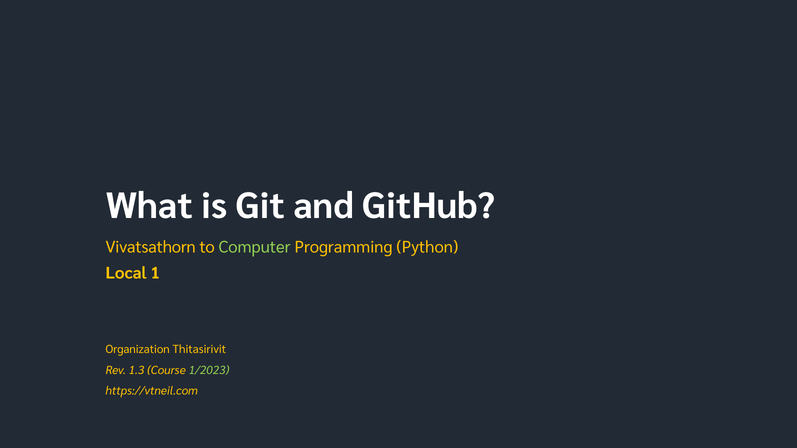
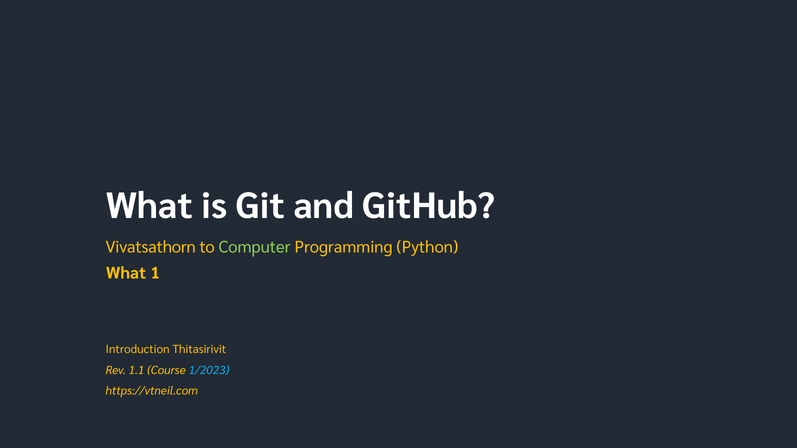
Local at (126, 274): Local -> What
Organization: Organization -> Introduction
1.3: 1.3 -> 1.1
1/2023 colour: light green -> light blue
